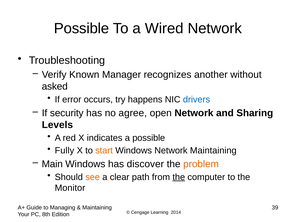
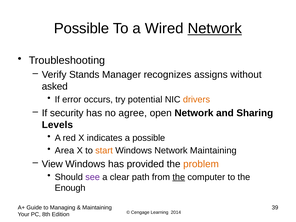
Network at (215, 28) underline: none -> present
Known: Known -> Stands
another: another -> assigns
happens: happens -> potential
drivers colour: blue -> orange
Fully: Fully -> Area
Main: Main -> View
discover: discover -> provided
see colour: orange -> purple
Monitor: Monitor -> Enough
